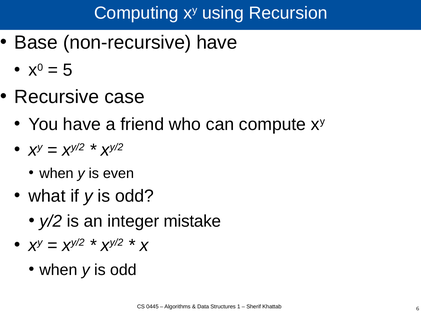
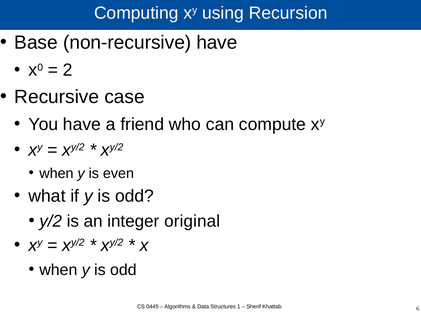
5: 5 -> 2
mistake: mistake -> original
